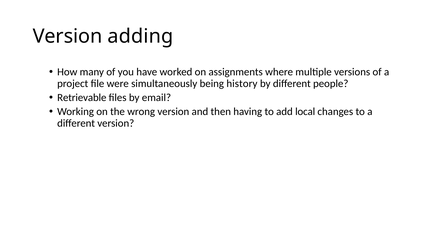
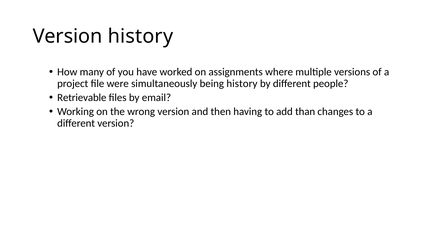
Version adding: adding -> history
local: local -> than
